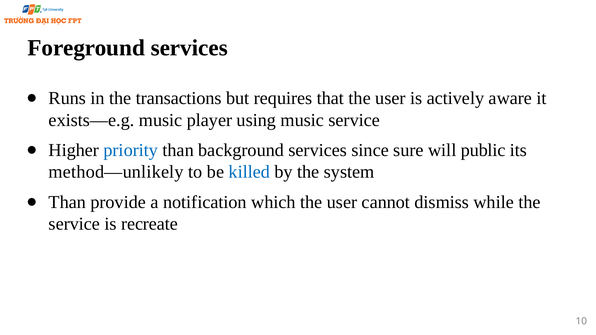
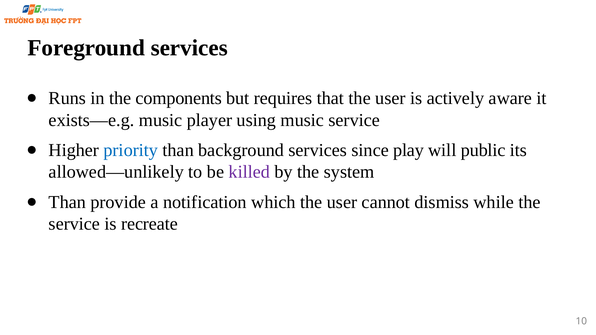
transactions: transactions -> components
sure: sure -> play
method—unlikely: method—unlikely -> allowed—unlikely
killed colour: blue -> purple
